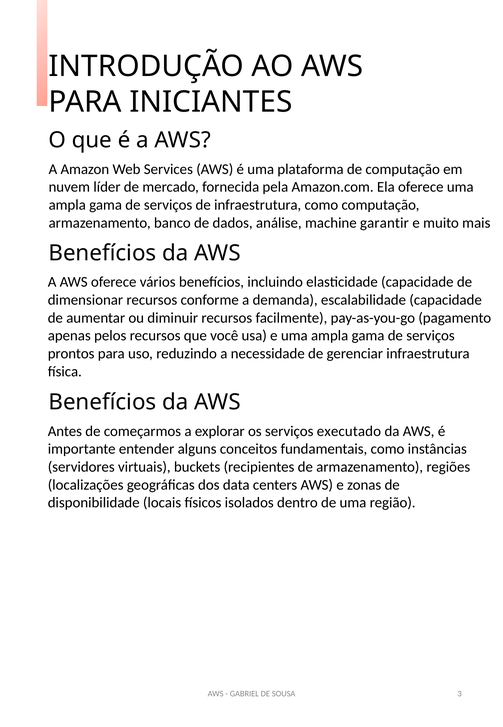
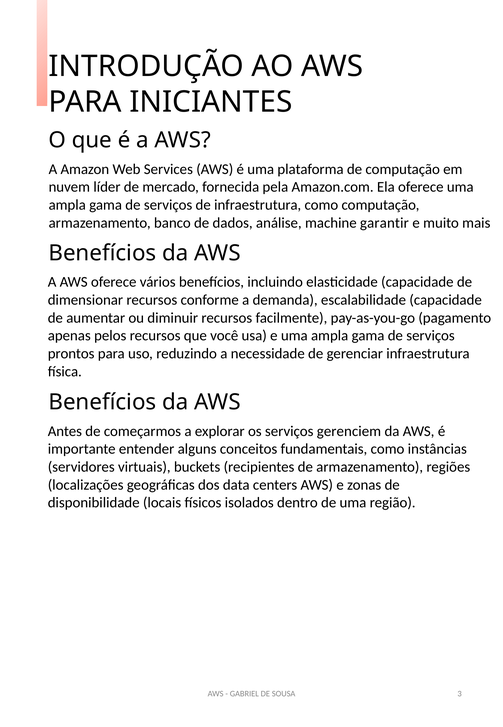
executado: executado -> gerenciem
